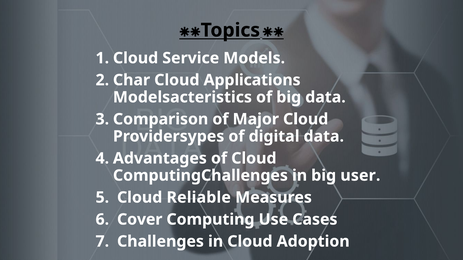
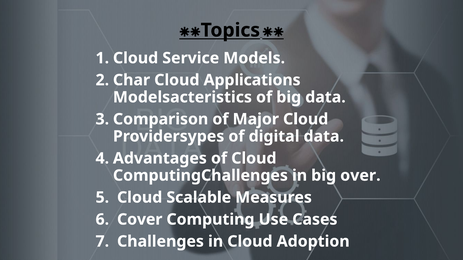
user: user -> over
Reliable: Reliable -> Scalable
